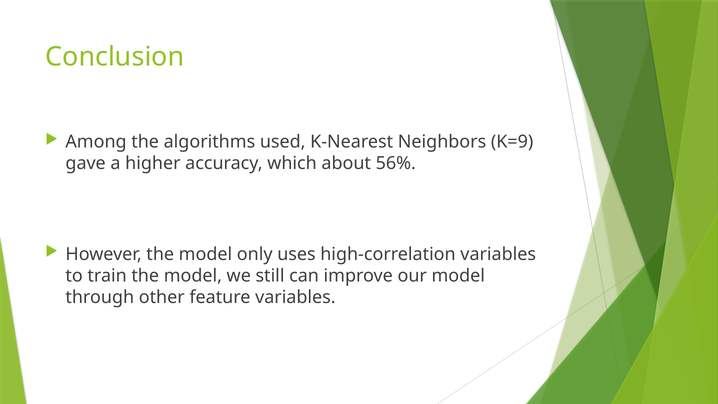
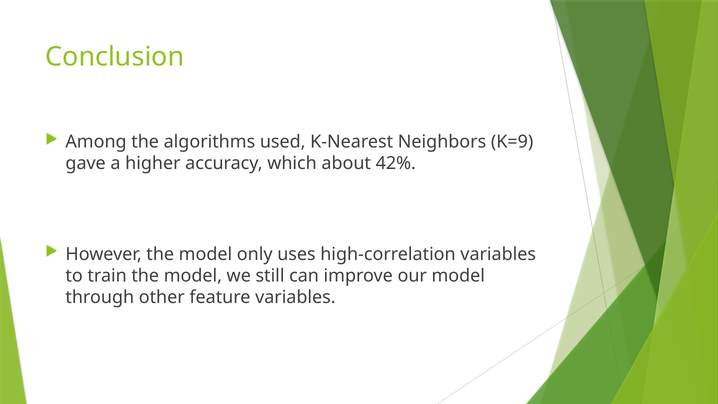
56%: 56% -> 42%
